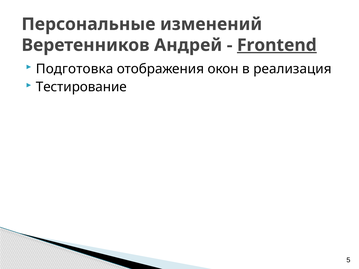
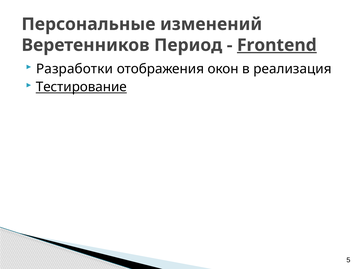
Андрей: Андрей -> Период
Подготовка: Подготовка -> Разработки
Тестирование underline: none -> present
